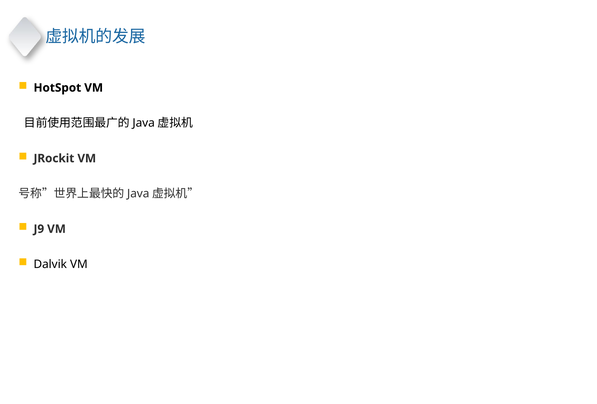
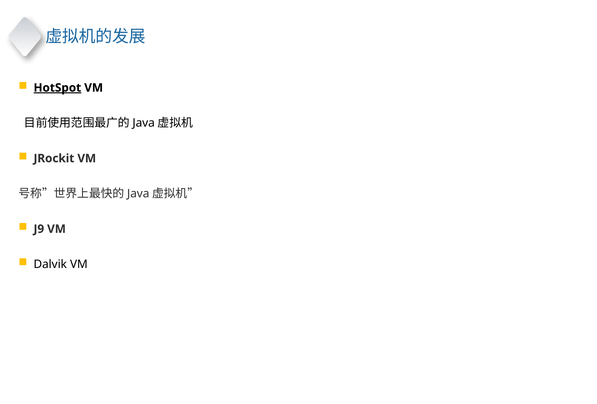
HotSpot underline: none -> present
